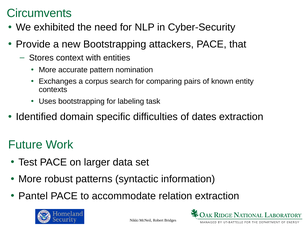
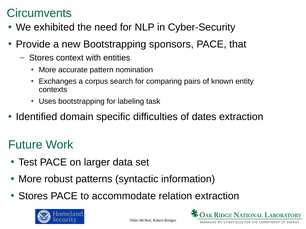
attackers: attackers -> sponsors
Pantel at (33, 196): Pantel -> Stores
